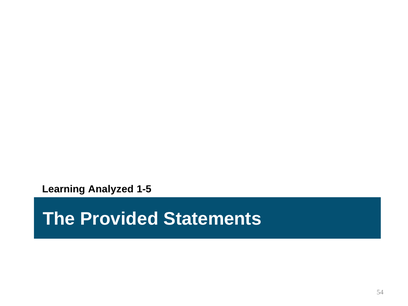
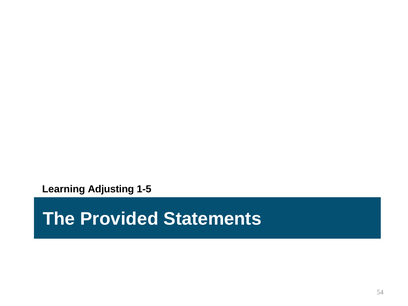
Analyzed: Analyzed -> Adjusting
